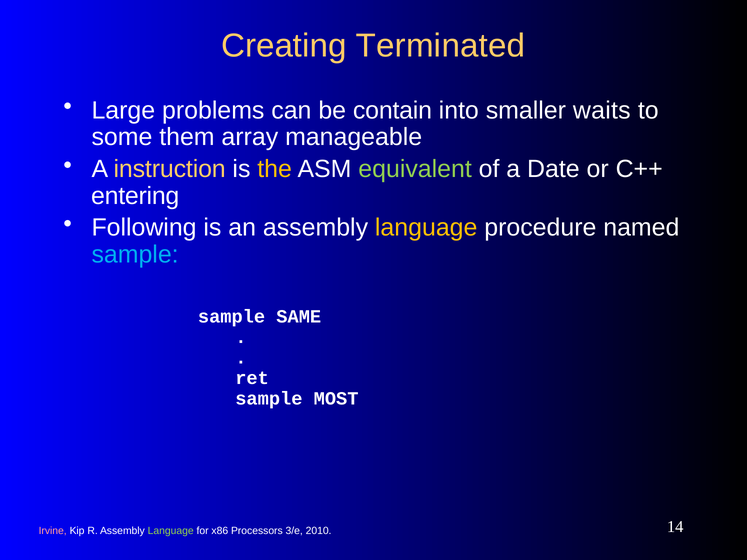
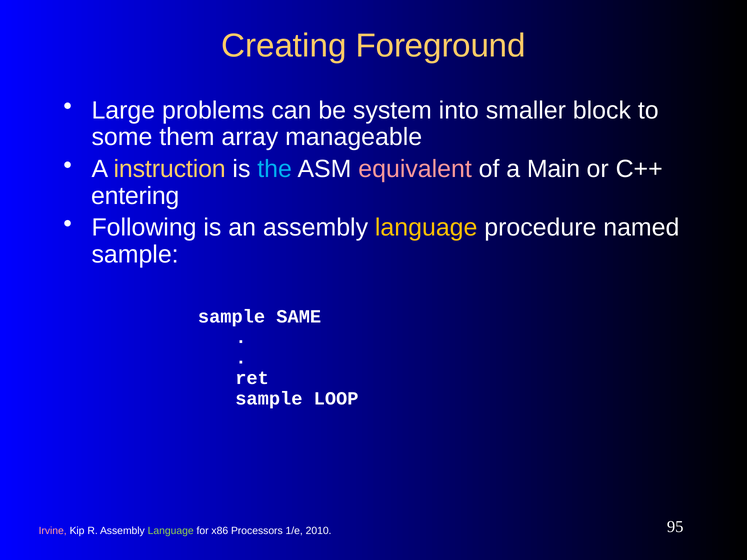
Terminated: Terminated -> Foreground
contain: contain -> system
waits: waits -> block
the colour: yellow -> light blue
equivalent colour: light green -> pink
Date: Date -> Main
sample at (135, 255) colour: light blue -> white
MOST: MOST -> LOOP
3/e: 3/e -> 1/e
14: 14 -> 95
